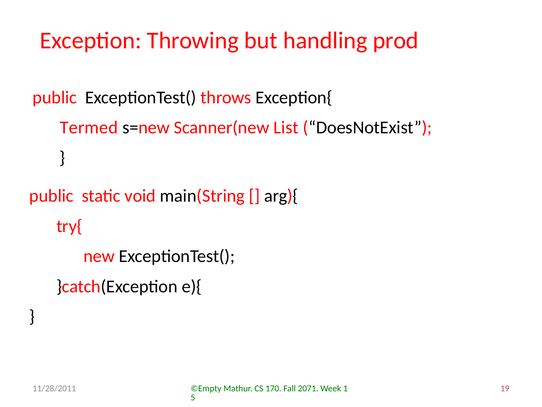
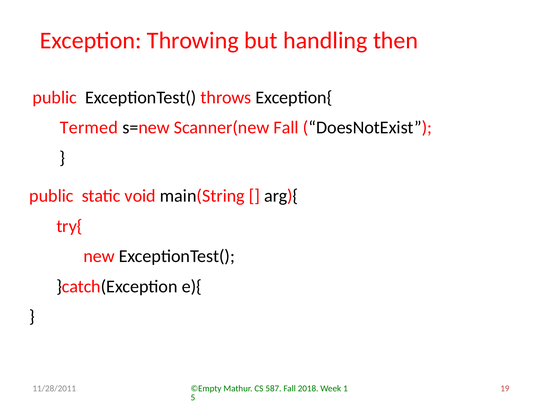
prod: prod -> then
Scanner(new List: List -> Fall
170: 170 -> 587
2071: 2071 -> 2018
